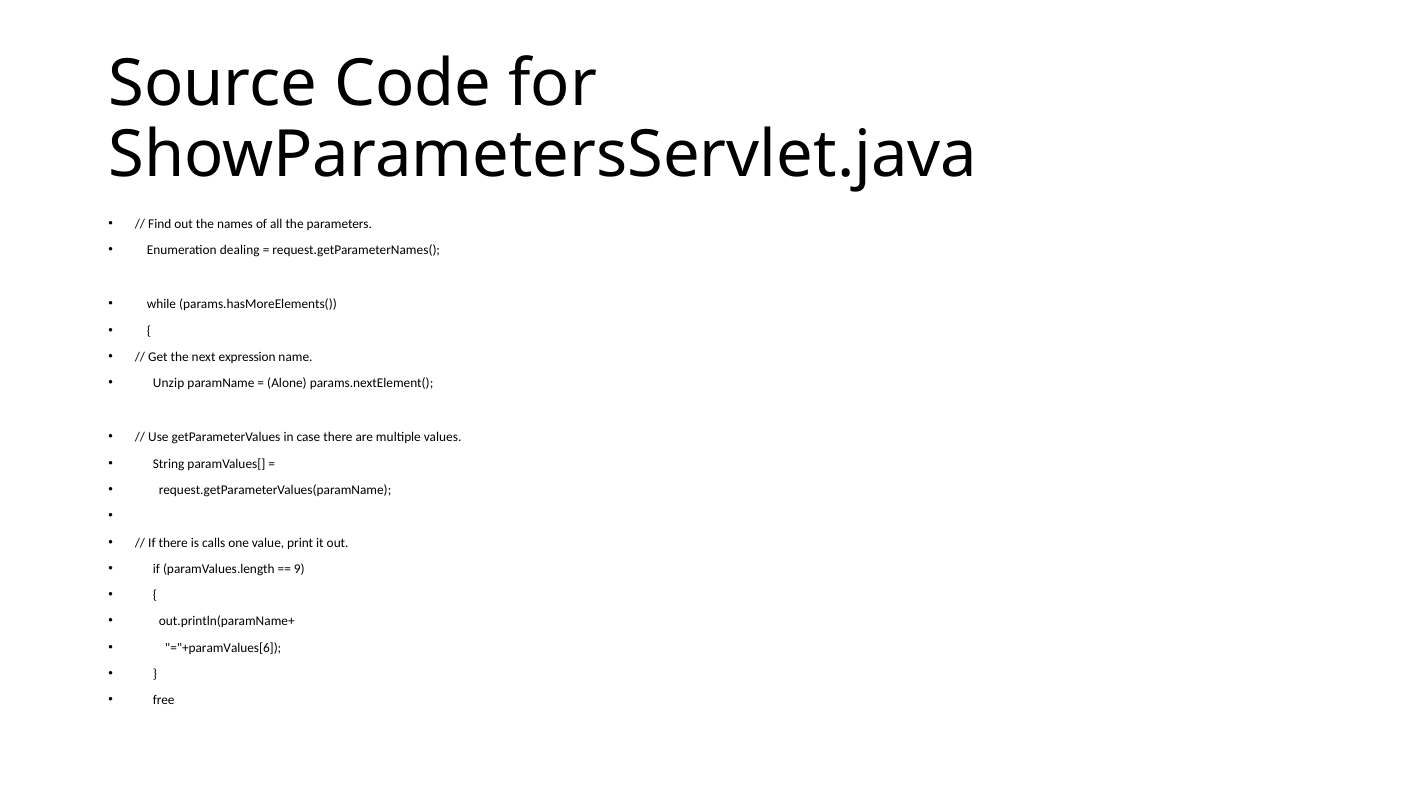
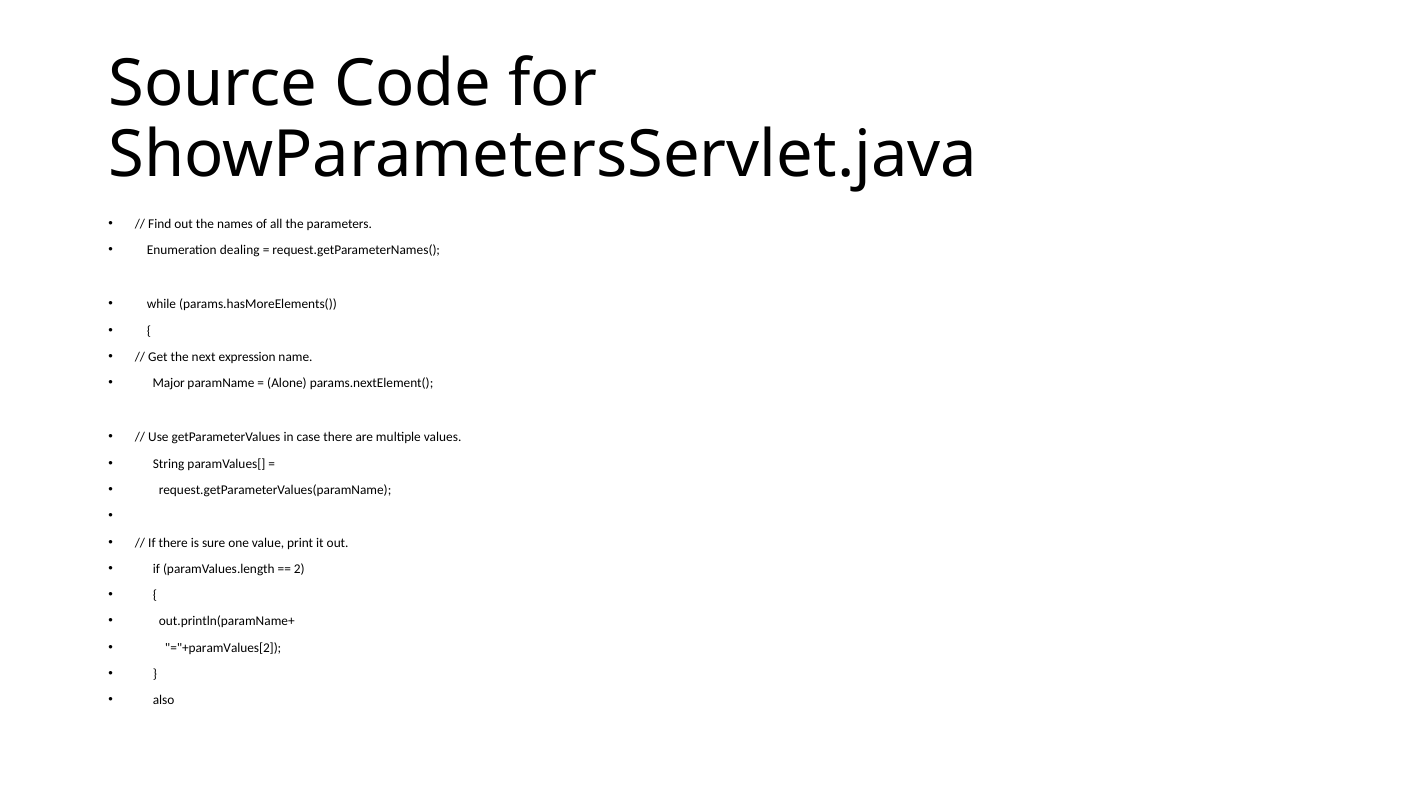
Unzip: Unzip -> Major
calls: calls -> sure
9: 9 -> 2
="+paramValues[6: ="+paramValues[6 -> ="+paramValues[2
free: free -> also
